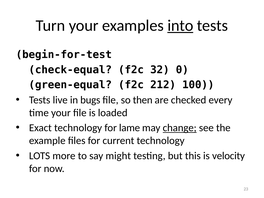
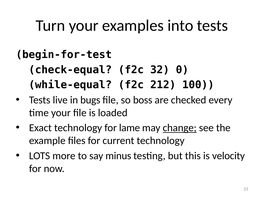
into underline: present -> none
green-equal: green-equal -> while-equal
then: then -> boss
might: might -> minus
